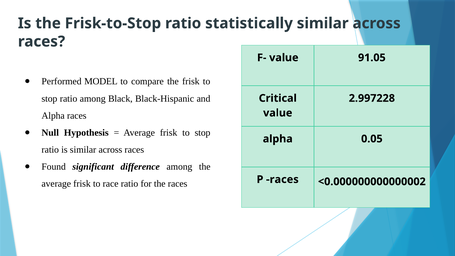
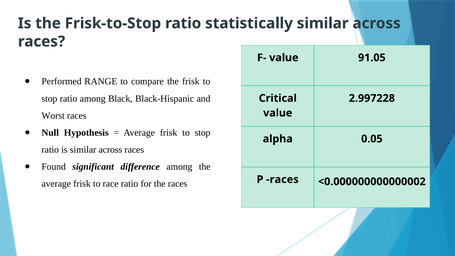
MODEL: MODEL -> RANGE
Alpha at (53, 116): Alpha -> Worst
